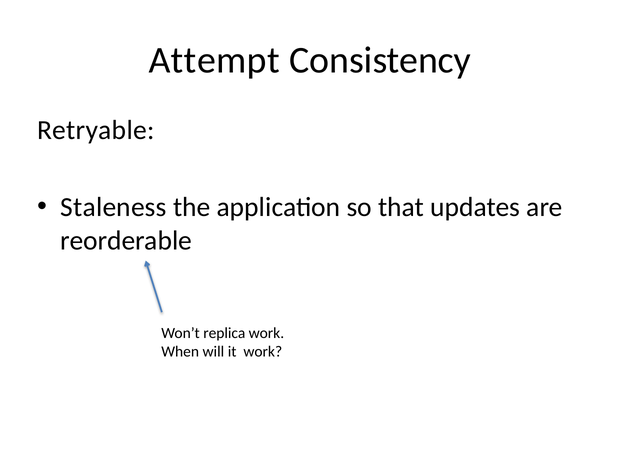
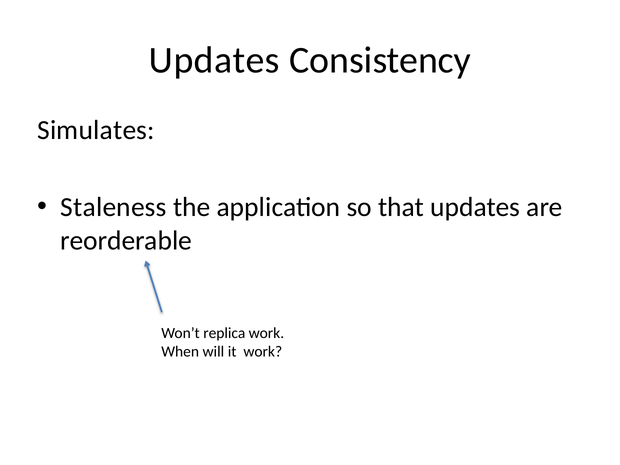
Attempt at (214, 60): Attempt -> Updates
Retryable: Retryable -> Simulates
